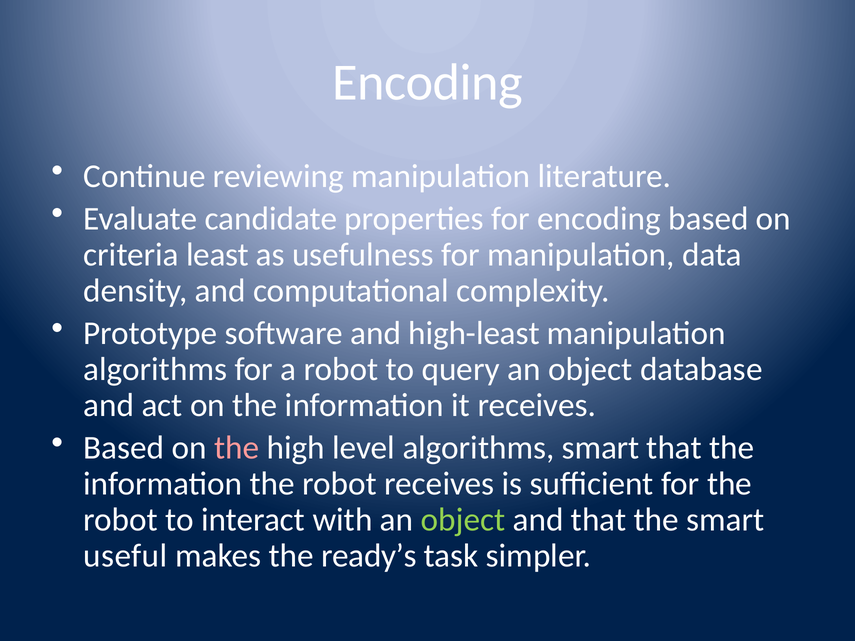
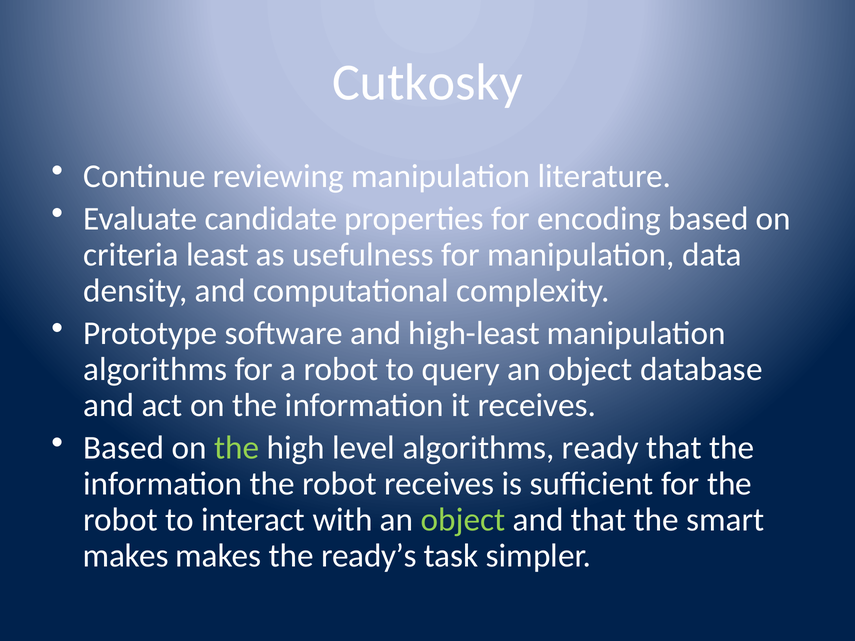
Encoding at (428, 83): Encoding -> Cutkosky
the at (237, 448) colour: pink -> light green
algorithms smart: smart -> ready
useful at (125, 556): useful -> makes
